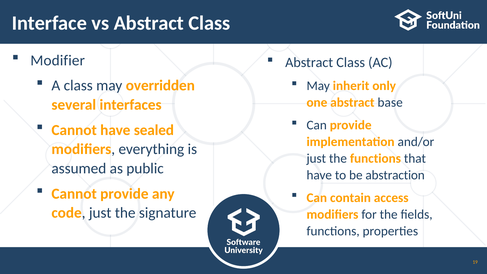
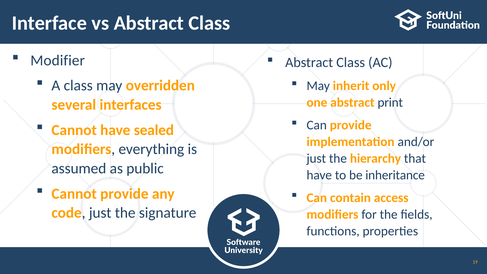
base: base -> print
the functions: functions -> hierarchy
abstraction: abstraction -> inheritance
